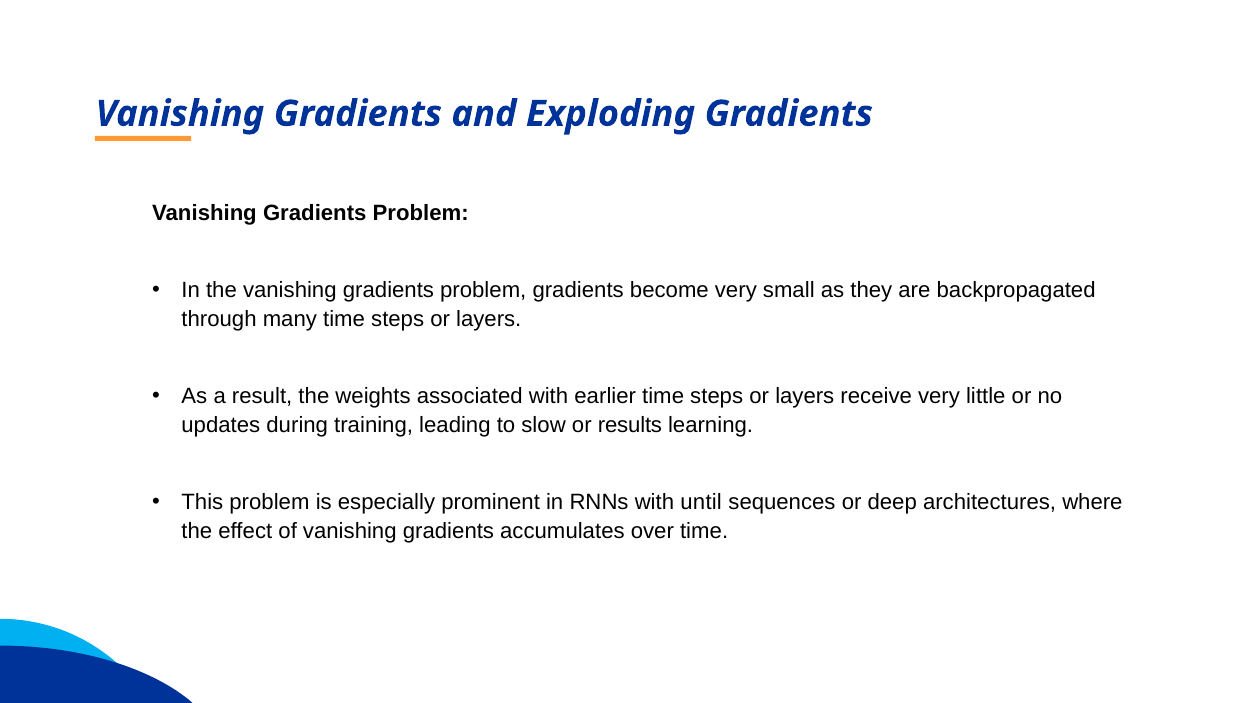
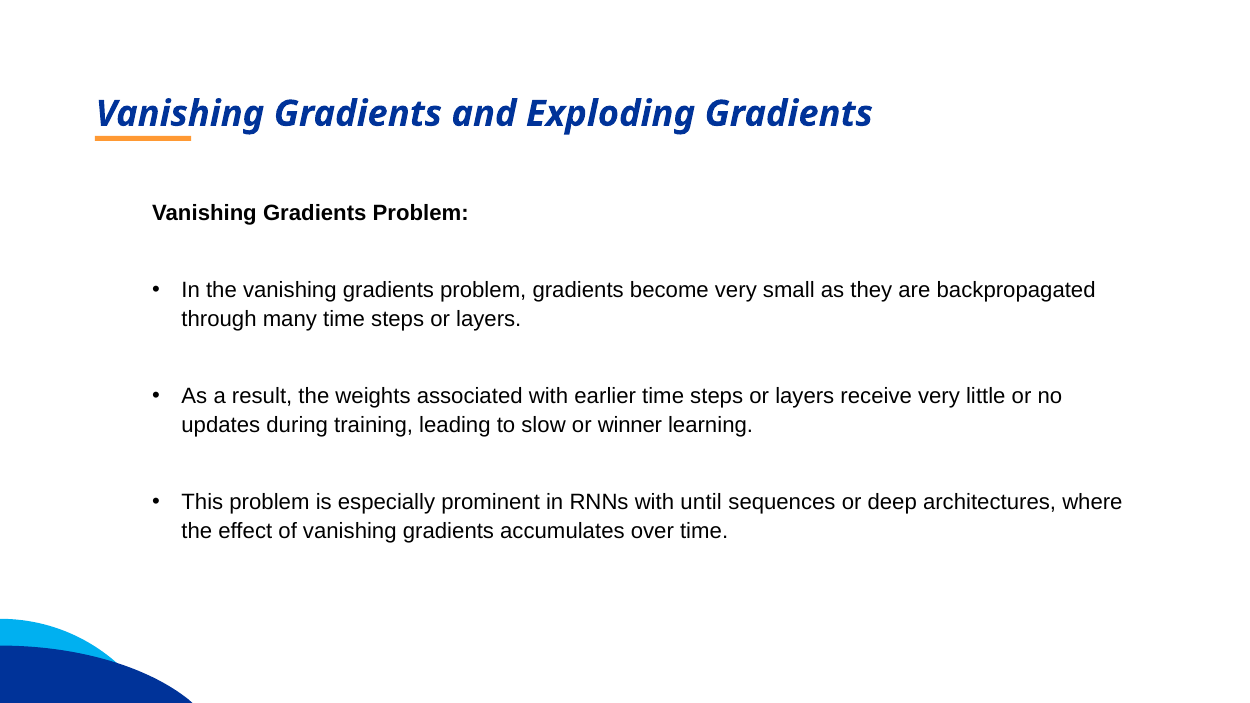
results: results -> winner
